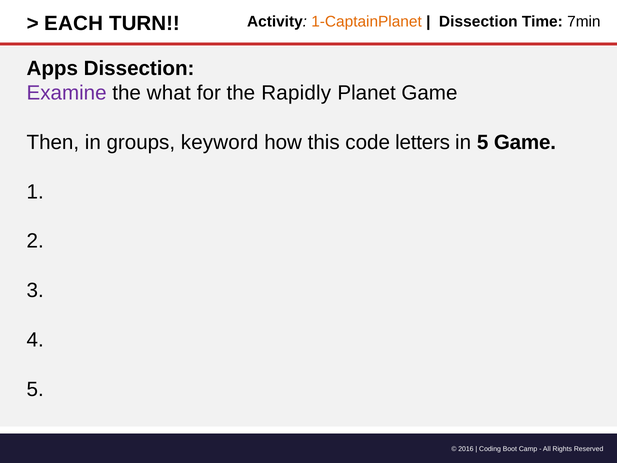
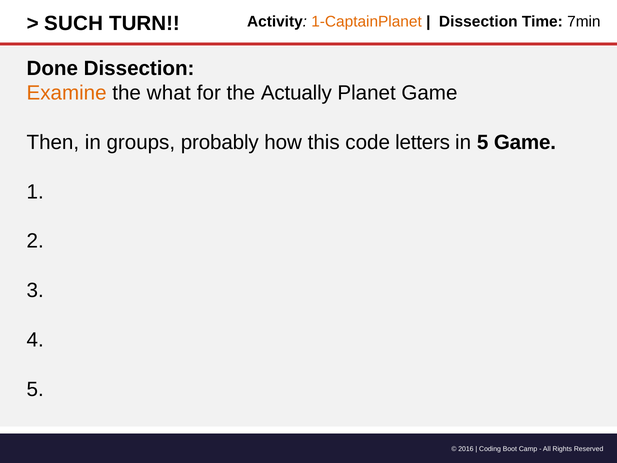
EACH: EACH -> SUCH
Apps: Apps -> Done
Examine colour: purple -> orange
Rapidly: Rapidly -> Actually
keyword: keyword -> probably
